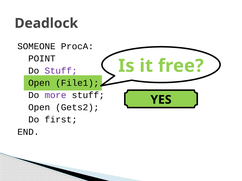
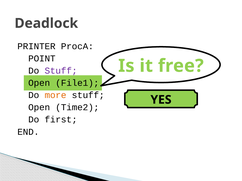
SOMEONE: SOMEONE -> PRINTER
more colour: purple -> orange
Gets2: Gets2 -> Time2
